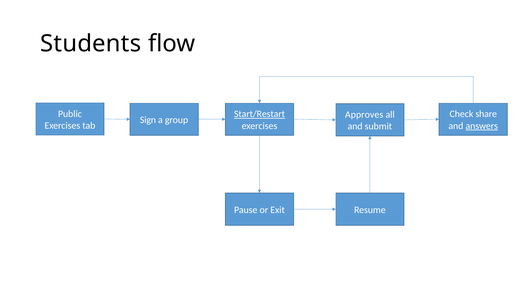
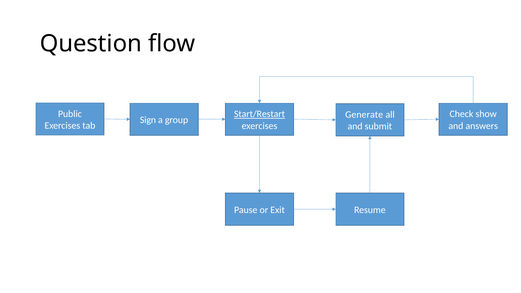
Students: Students -> Question
share: share -> show
Approves: Approves -> Generate
answers underline: present -> none
